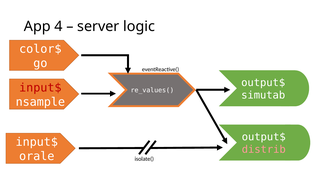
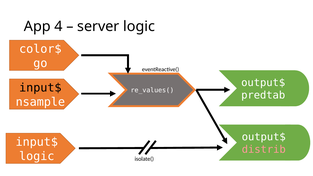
input$ at (40, 88) colour: red -> black
simutab: simutab -> predtab
orale at (37, 156): orale -> logic
